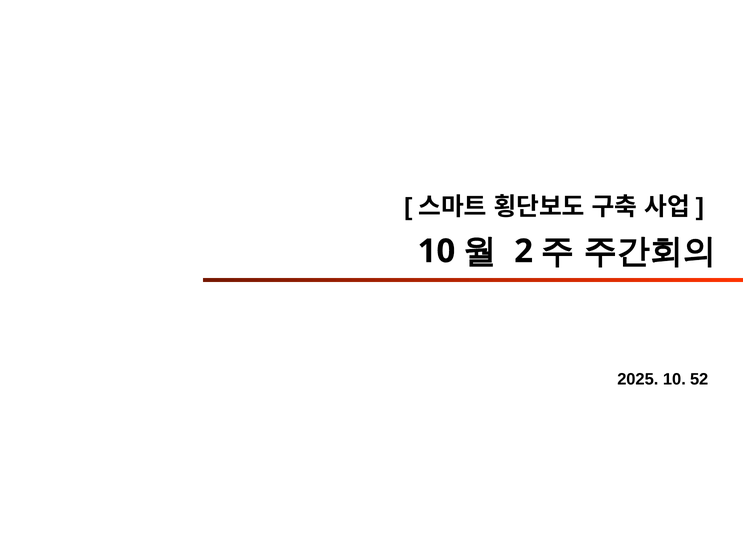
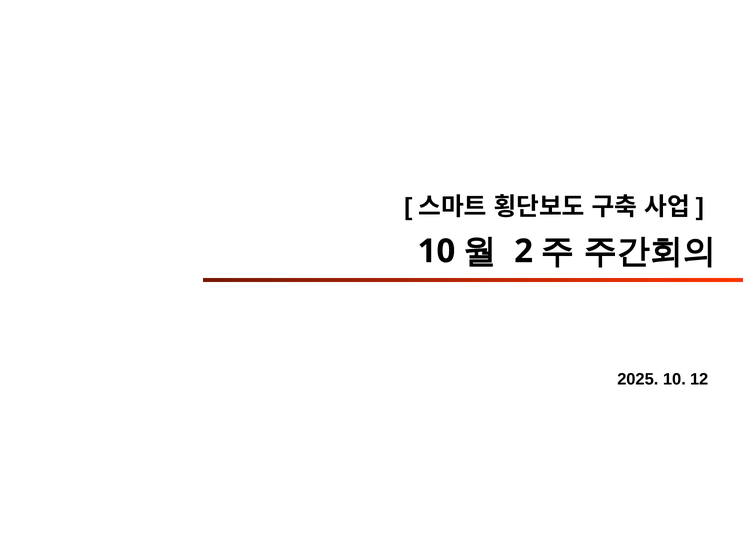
52: 52 -> 12
